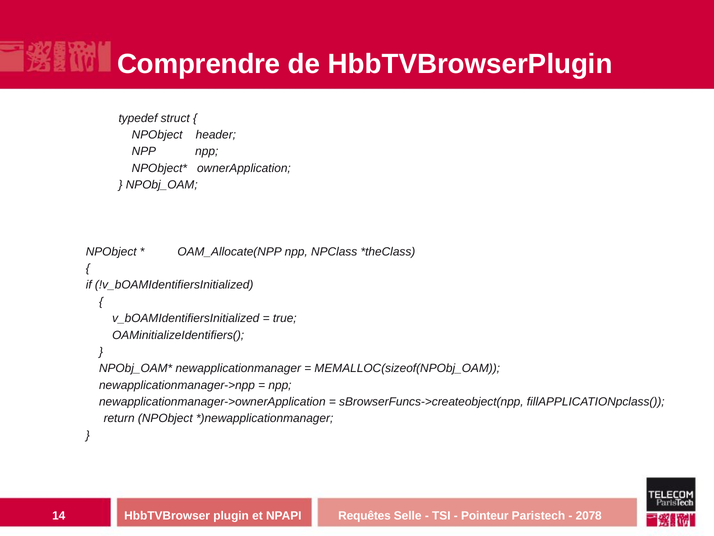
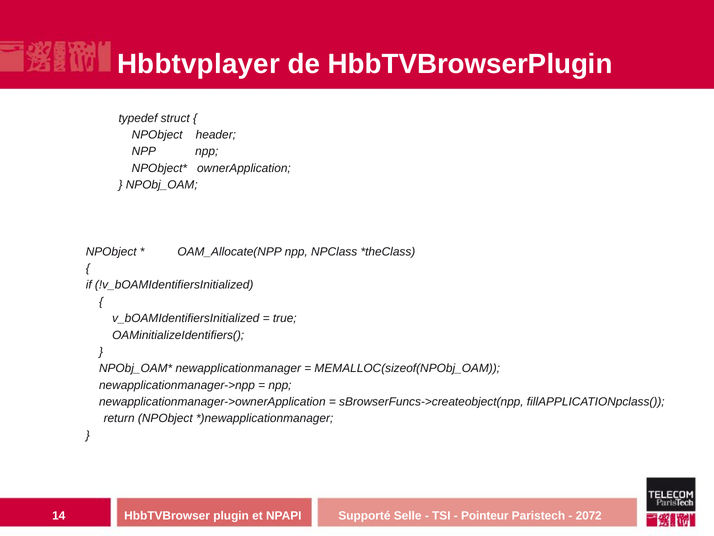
Comprendre: Comprendre -> Hbbtvplayer
Requêtes: Requêtes -> Supporté
2078: 2078 -> 2072
